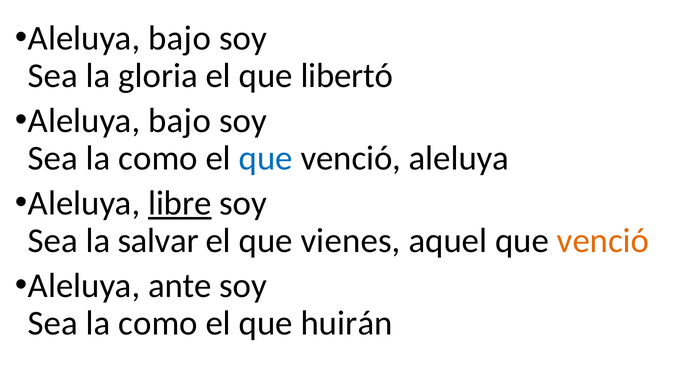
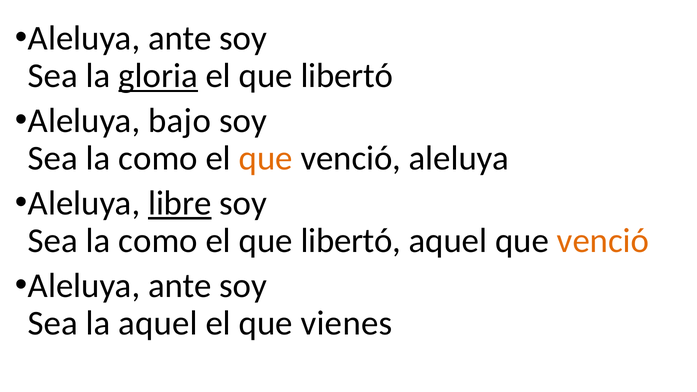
bajo at (180, 38): bajo -> ante
gloria underline: none -> present
que at (266, 158) colour: blue -> orange
salvar at (158, 241): salvar -> como
vienes at (351, 241): vienes -> libertó
como at (158, 323): como -> aquel
huirán: huirán -> vienes
